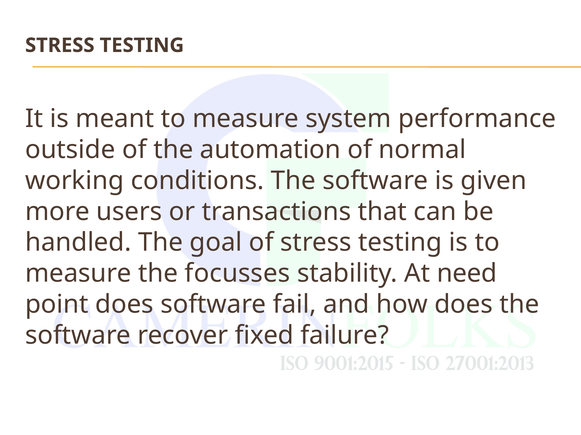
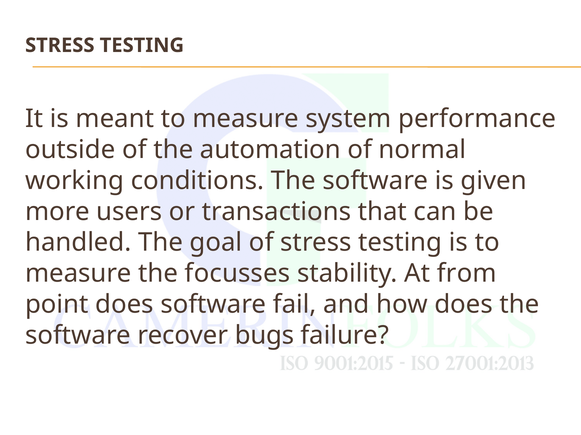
need: need -> from
fixed: fixed -> bugs
